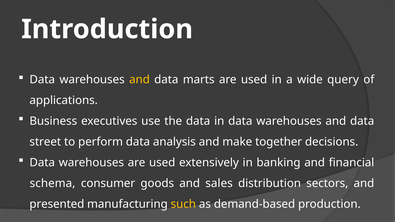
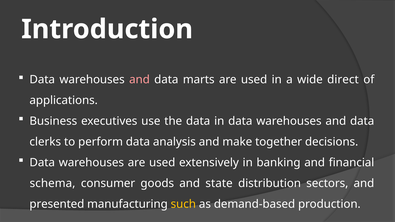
and at (139, 80) colour: yellow -> pink
query: query -> direct
street: street -> clerks
sales: sales -> state
